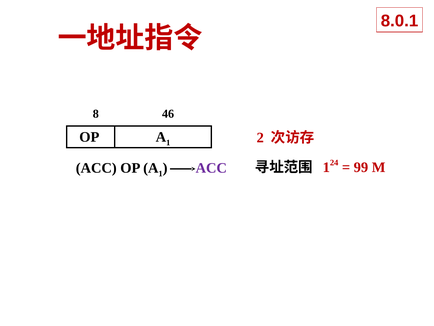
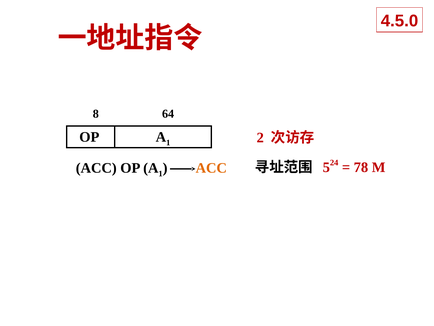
8.0.1: 8.0.1 -> 4.5.0
46: 46 -> 64
ACC at (211, 168) colour: purple -> orange
1 at (326, 167): 1 -> 5
99: 99 -> 78
